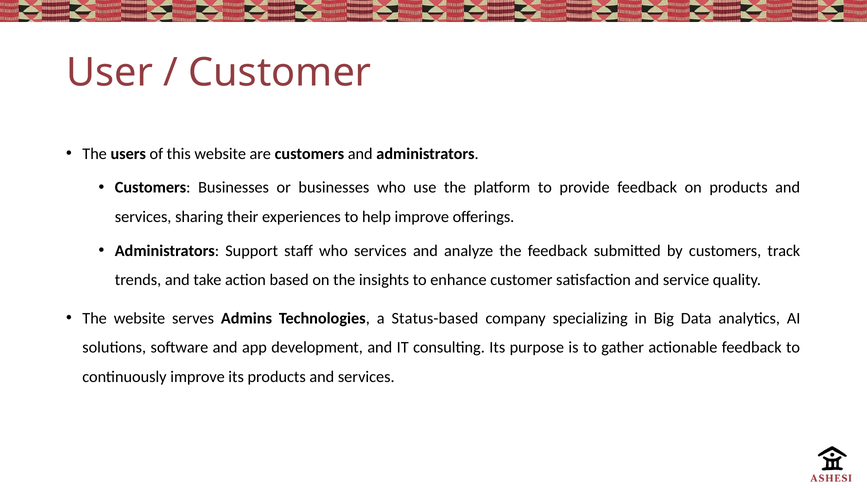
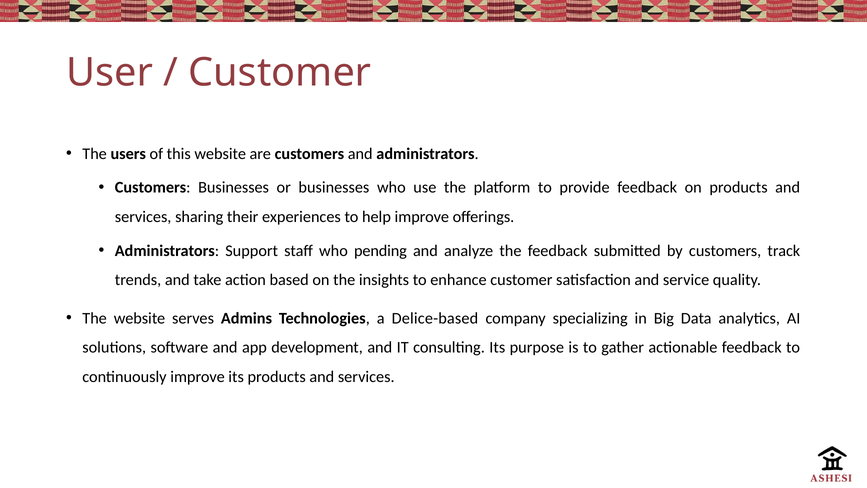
who services: services -> pending
Status-based: Status-based -> Delice-based
